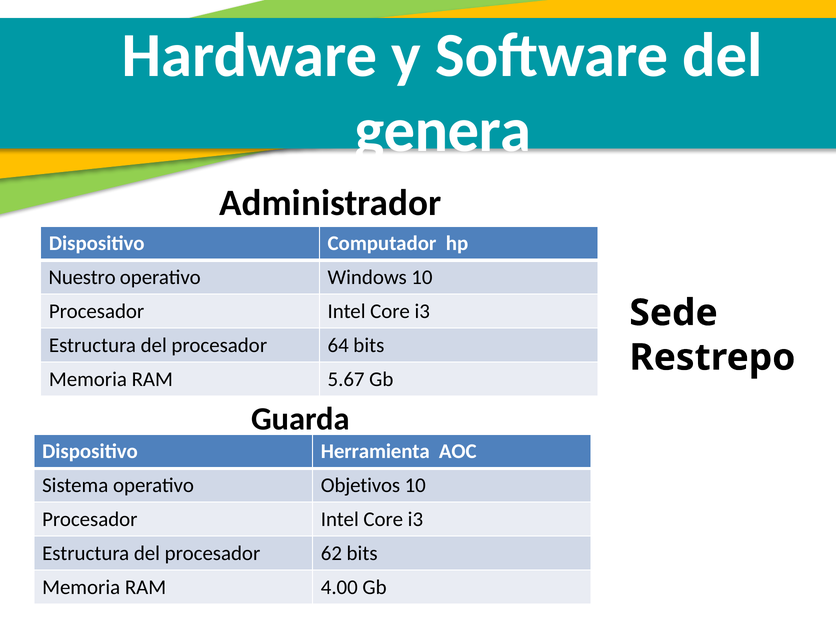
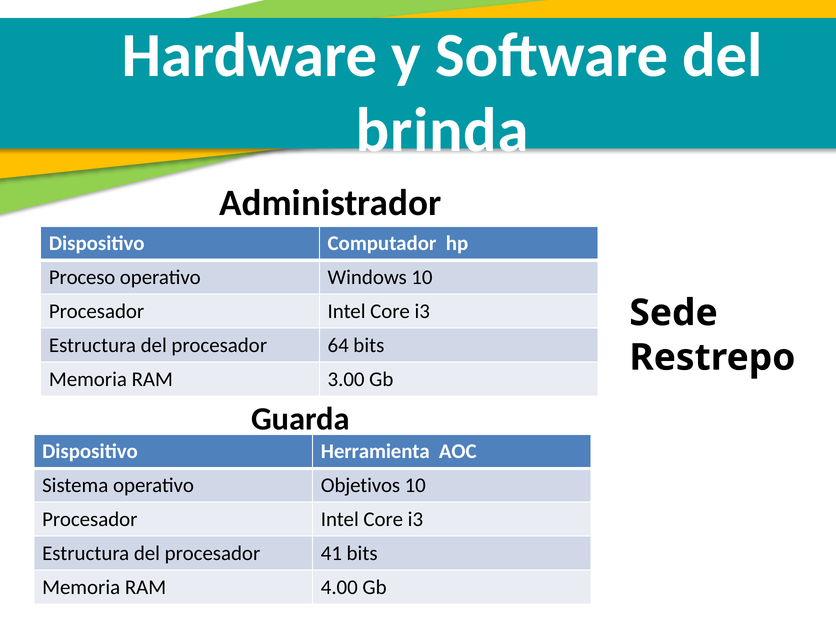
genera: genera -> brinda
Nuestro: Nuestro -> Proceso
5.67: 5.67 -> 3.00
62: 62 -> 41
